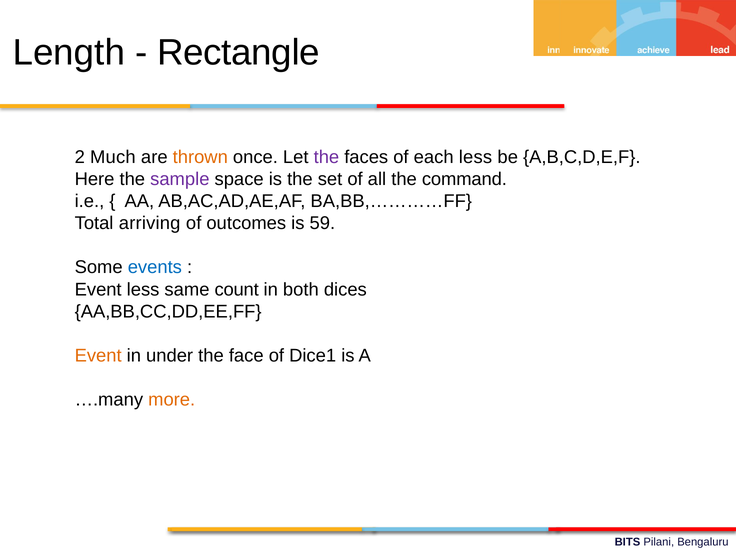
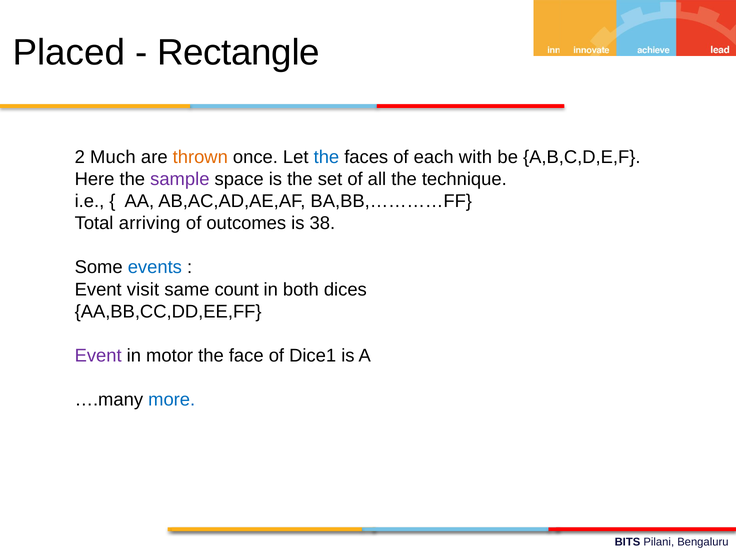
Length: Length -> Placed
the at (326, 157) colour: purple -> blue
each less: less -> with
command: command -> technique
59: 59 -> 38
Event less: less -> visit
Event at (98, 356) colour: orange -> purple
under: under -> motor
more colour: orange -> blue
